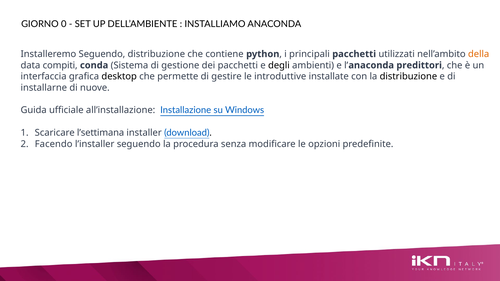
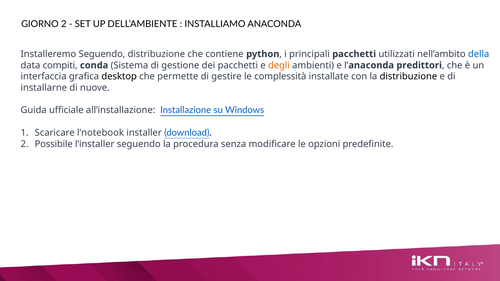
GIORNO 0: 0 -> 2
della colour: orange -> blue
degli colour: black -> orange
introduttive: introduttive -> complessità
l’settimana: l’settimana -> l’notebook
Facendo: Facendo -> Possibile
